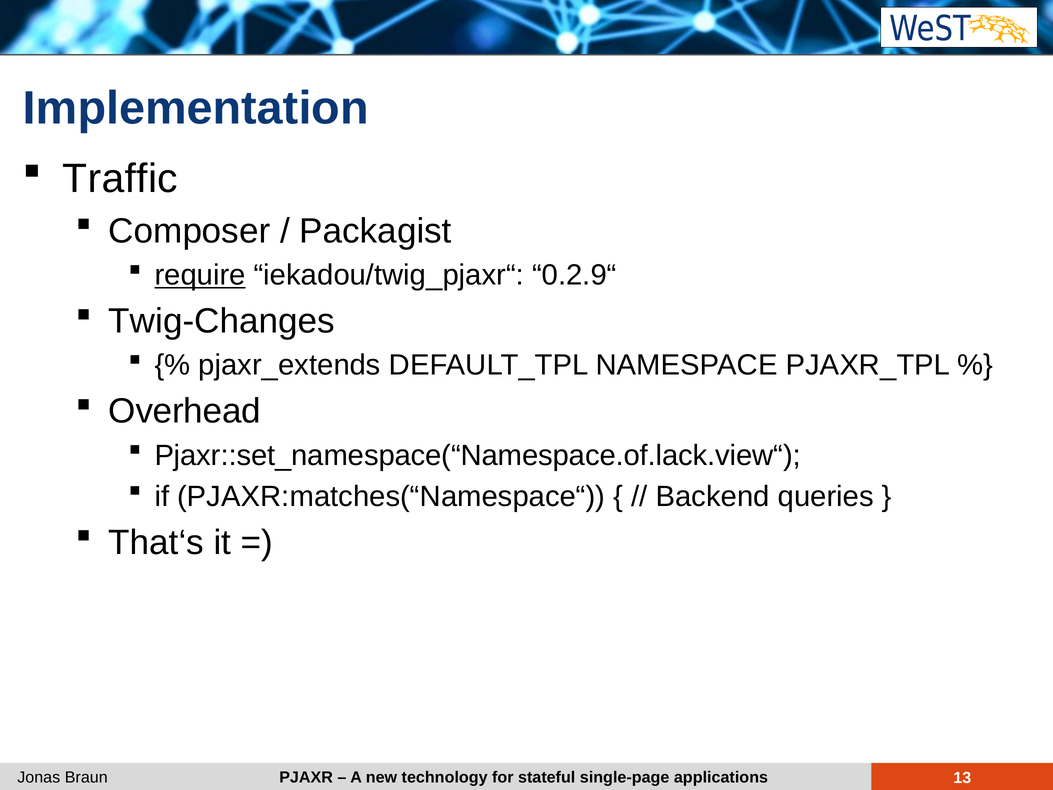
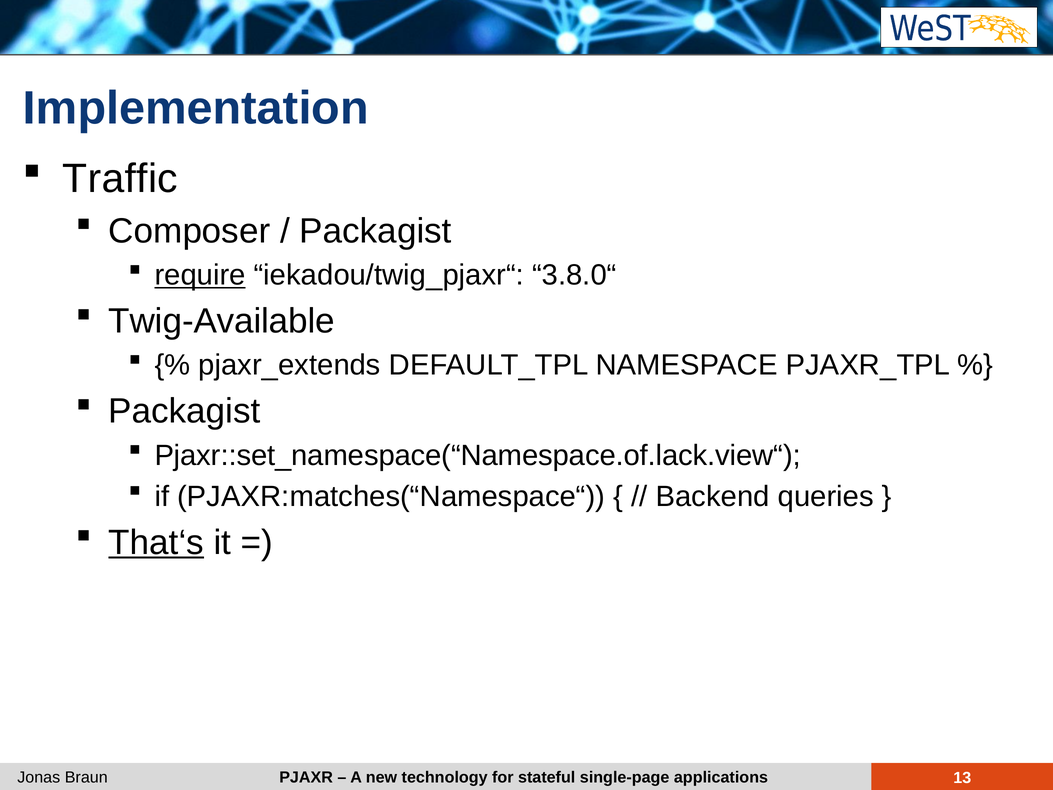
0.2.9“: 0.2.9“ -> 3.8.0“
Twig-Changes: Twig-Changes -> Twig-Available
Overhead at (185, 411): Overhead -> Packagist
That‘s underline: none -> present
